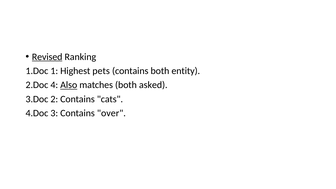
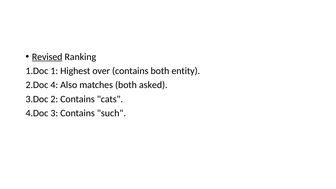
pets: pets -> over
Also underline: present -> none
over: over -> such
